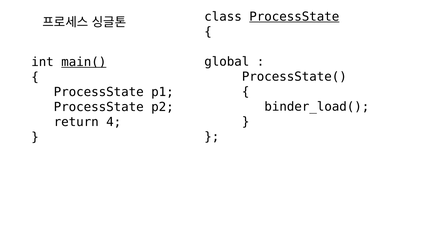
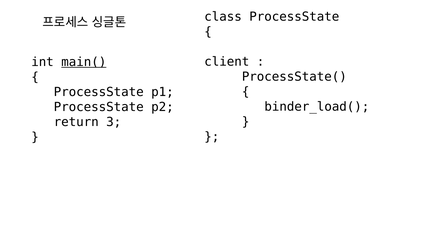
ProcessState at (294, 17) underline: present -> none
global: global -> client
4: 4 -> 3
